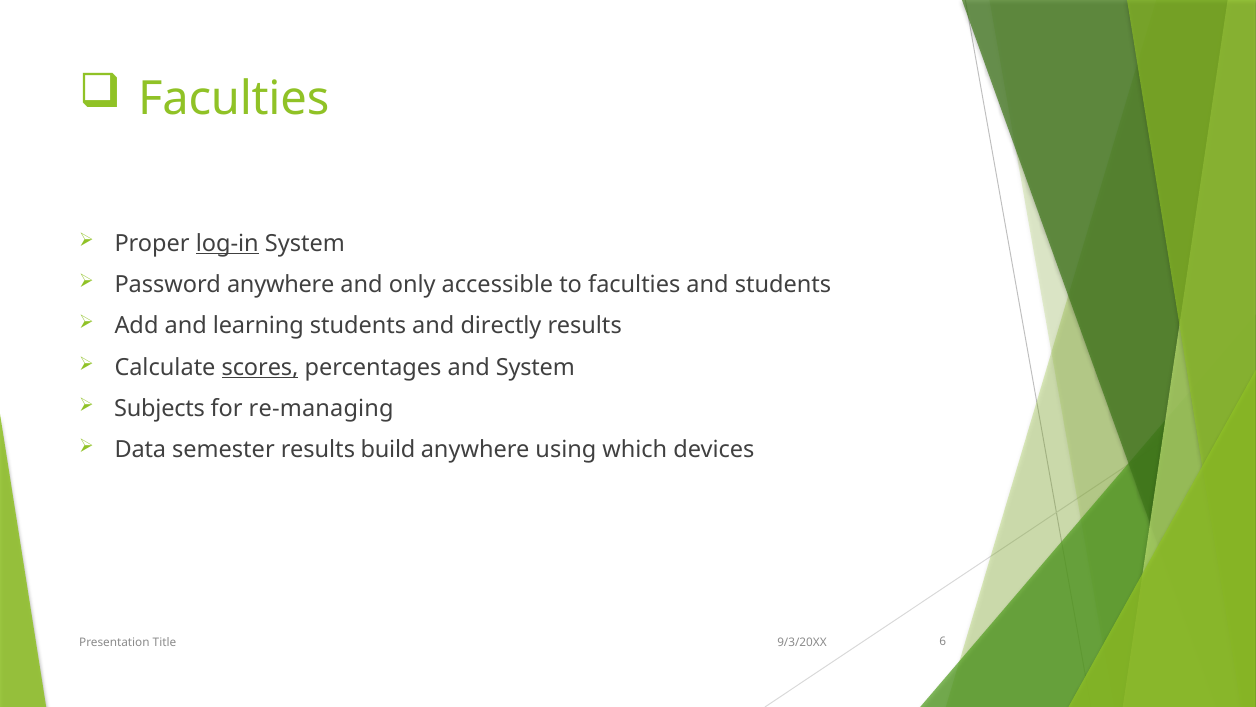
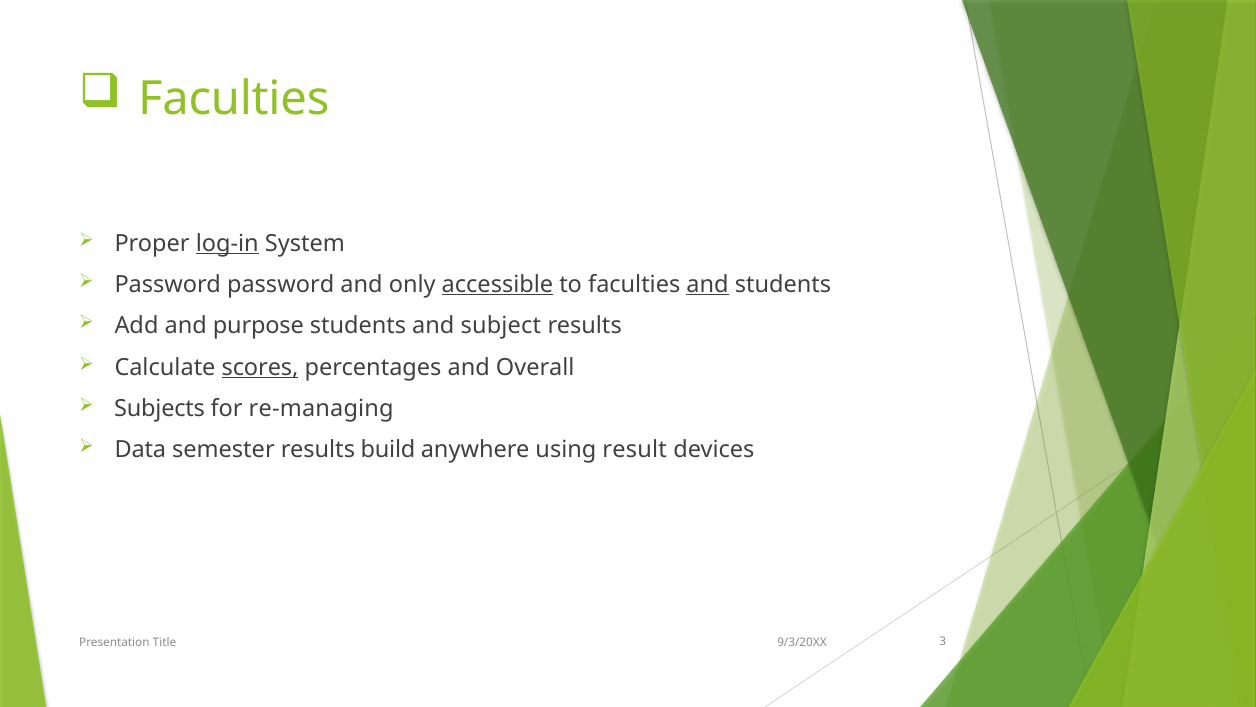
Password anywhere: anywhere -> password
accessible underline: none -> present
and at (708, 284) underline: none -> present
learning: learning -> purpose
directly: directly -> subject
and System: System -> Overall
which: which -> result
6: 6 -> 3
